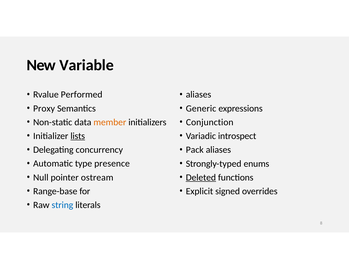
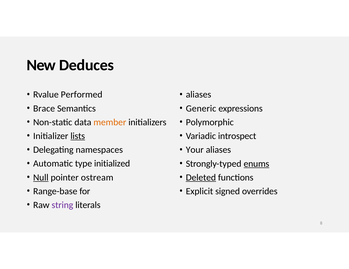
Variable: Variable -> Deduces
Proxy: Proxy -> Brace
Conjunction: Conjunction -> Polymorphic
concurrency: concurrency -> namespaces
Pack: Pack -> Your
presence: presence -> initialized
enums underline: none -> present
Null underline: none -> present
string colour: blue -> purple
